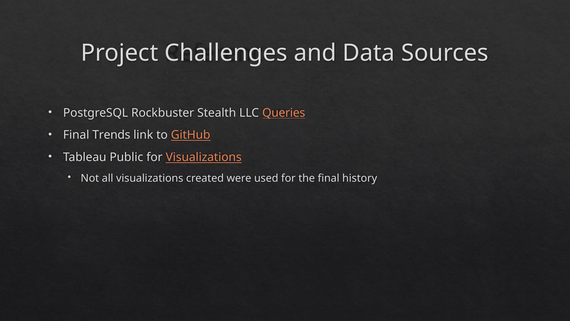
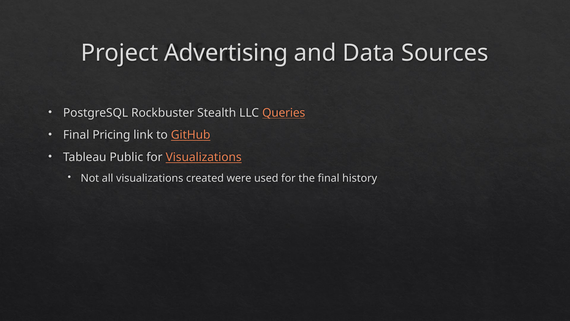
Challenges: Challenges -> Advertising
Trends: Trends -> Pricing
